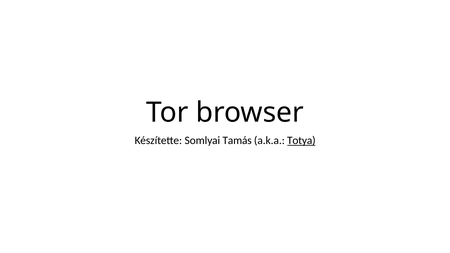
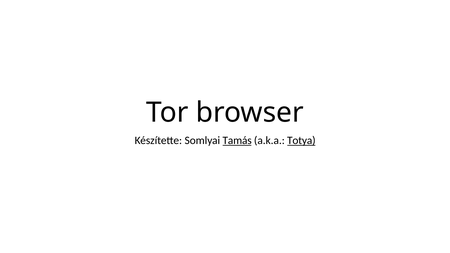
Tamás underline: none -> present
